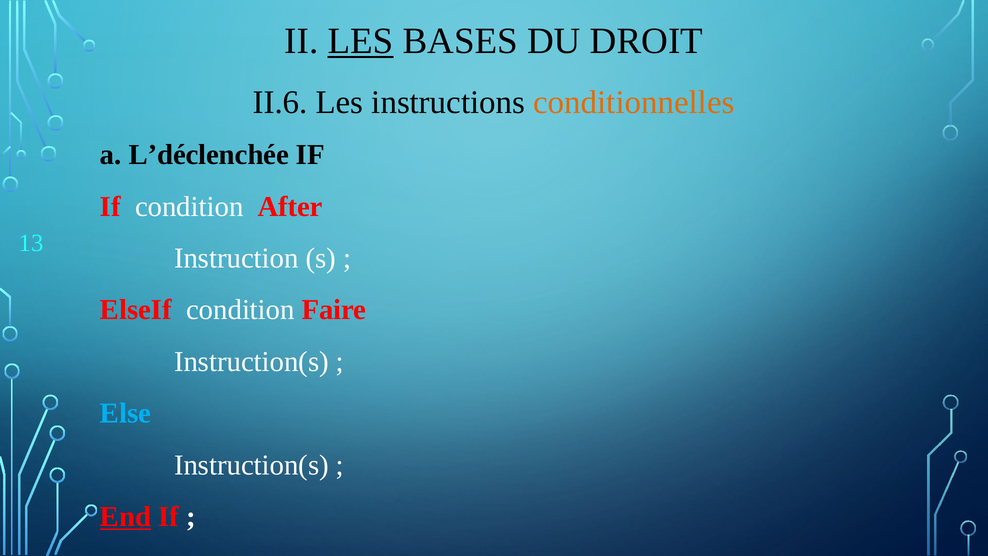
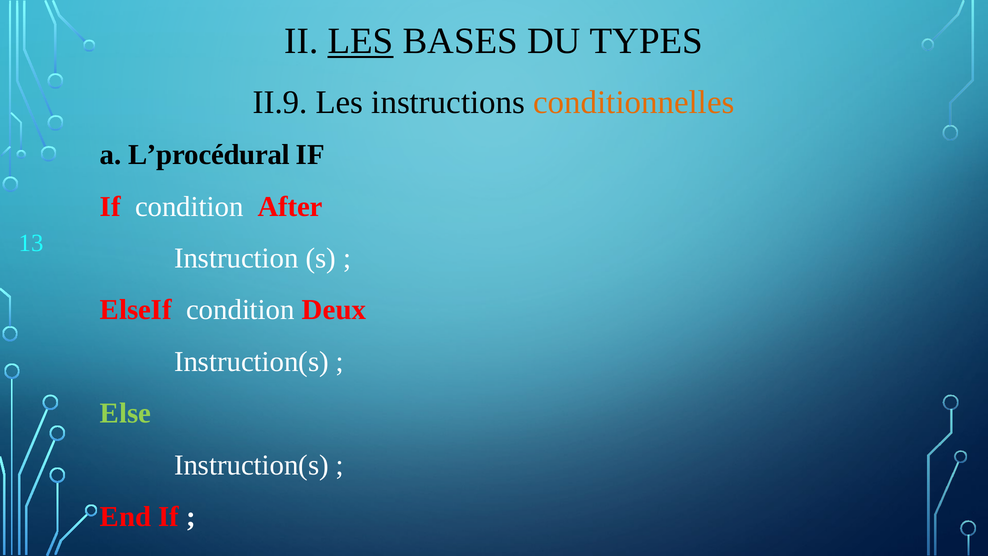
DROIT: DROIT -> TYPES
II.6: II.6 -> II.9
L’déclenchée: L’déclenchée -> L’procédural
Faire: Faire -> Deux
Else colour: light blue -> light green
End underline: present -> none
